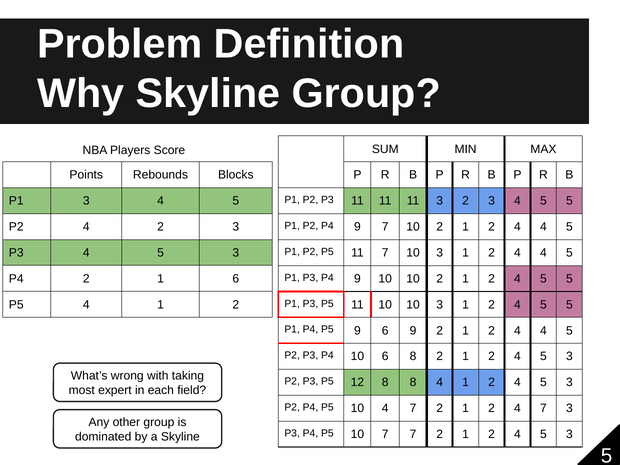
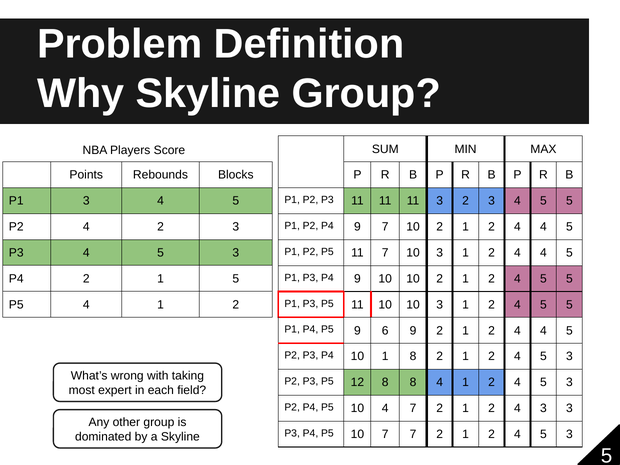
1 6: 6 -> 5
10 6: 6 -> 1
2 4 7: 7 -> 3
